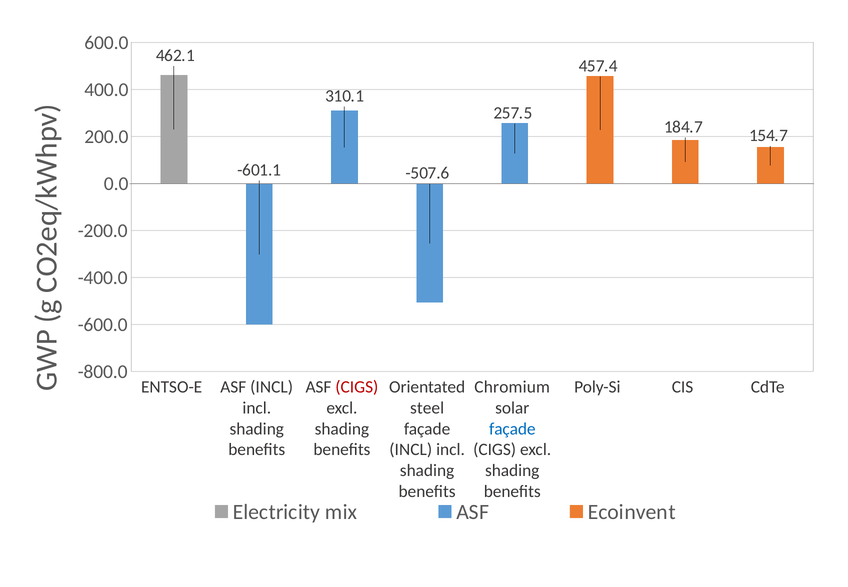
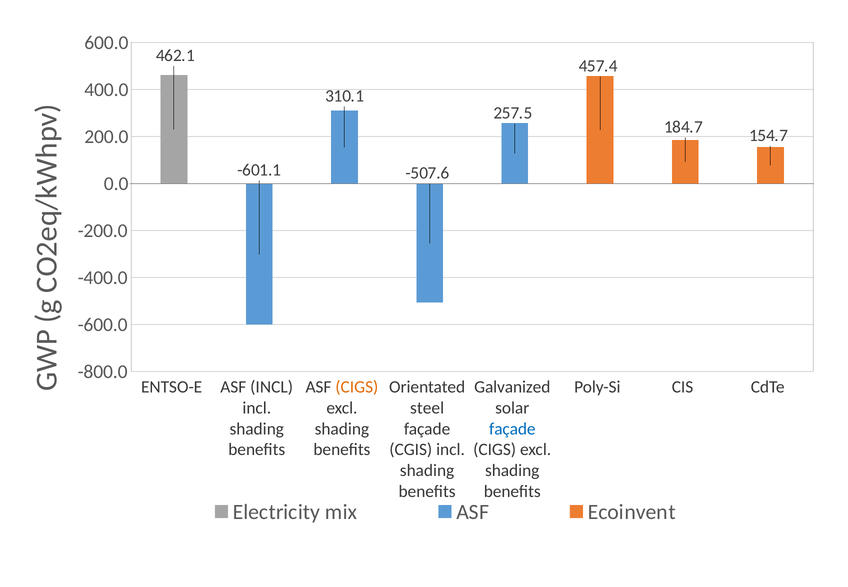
CIGS at (357, 387) colour: red -> orange
Chromium: Chromium -> Galvanized
INCL at (411, 450): INCL -> CGIS
